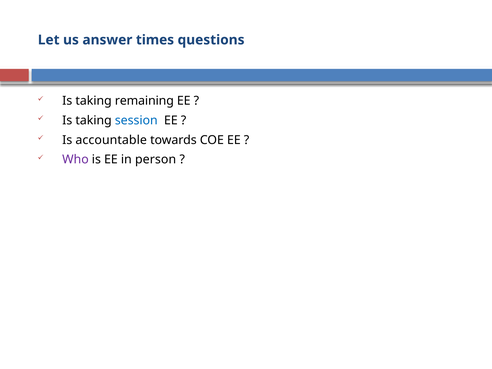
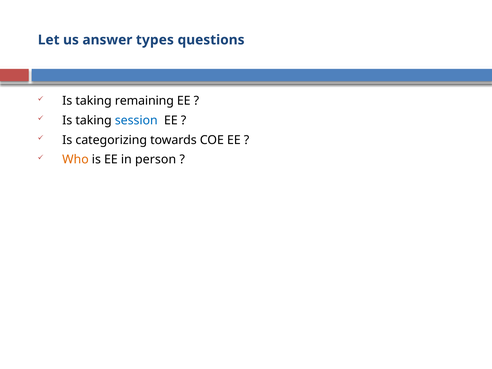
times: times -> types
accountable: accountable -> categorizing
Who colour: purple -> orange
